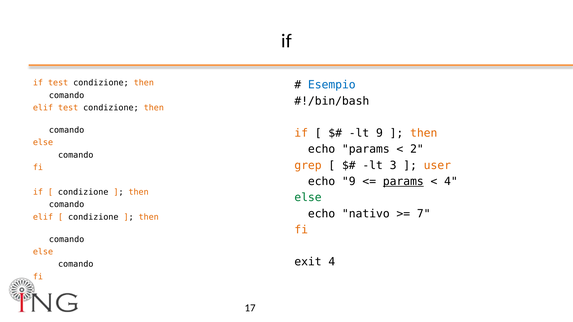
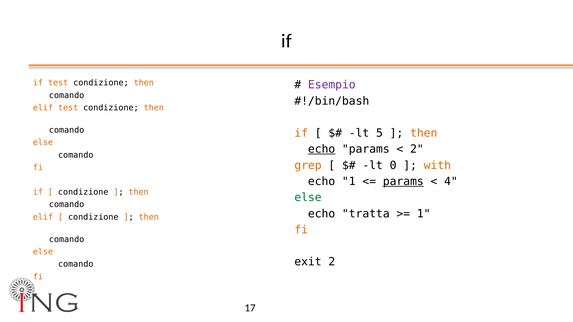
Esempio colour: blue -> purple
lt 9: 9 -> 5
echo at (322, 149) underline: none -> present
3: 3 -> 0
user: user -> with
echo 9: 9 -> 1
nativo: nativo -> tratta
7 at (424, 214): 7 -> 1
exit 4: 4 -> 2
